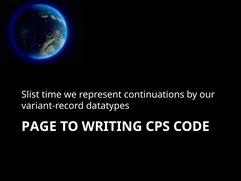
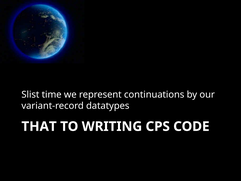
PAGE: PAGE -> THAT
